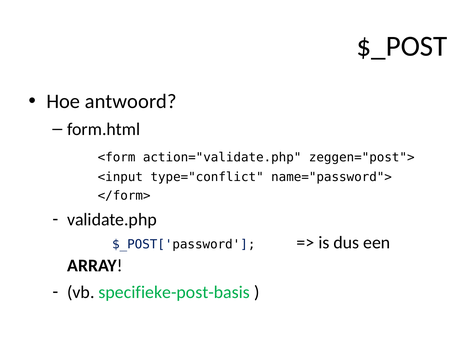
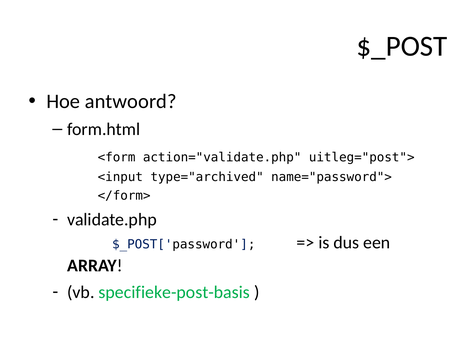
zeggen="post">: zeggen="post"> -> uitleg="post">
type="conflict: type="conflict -> type="archived
